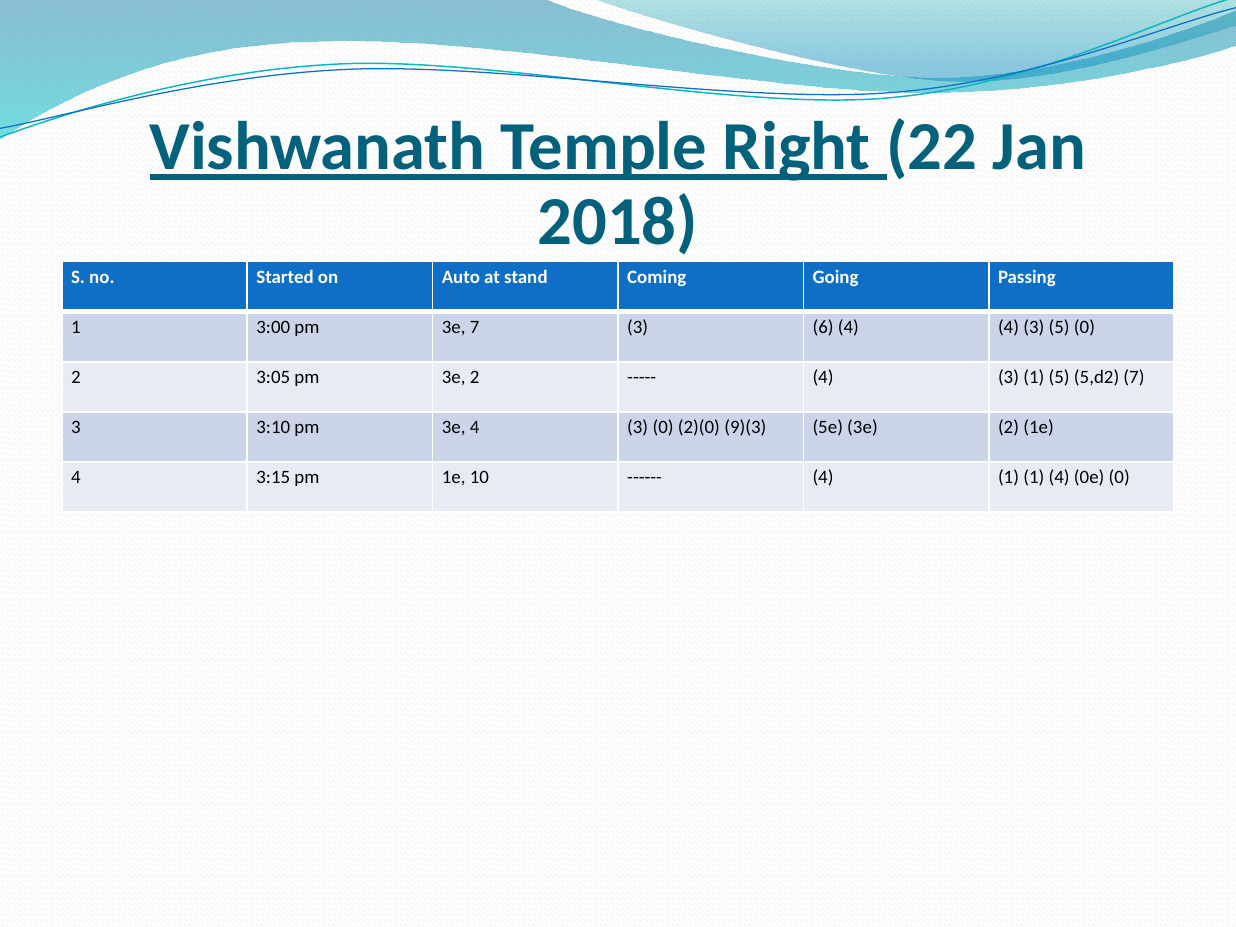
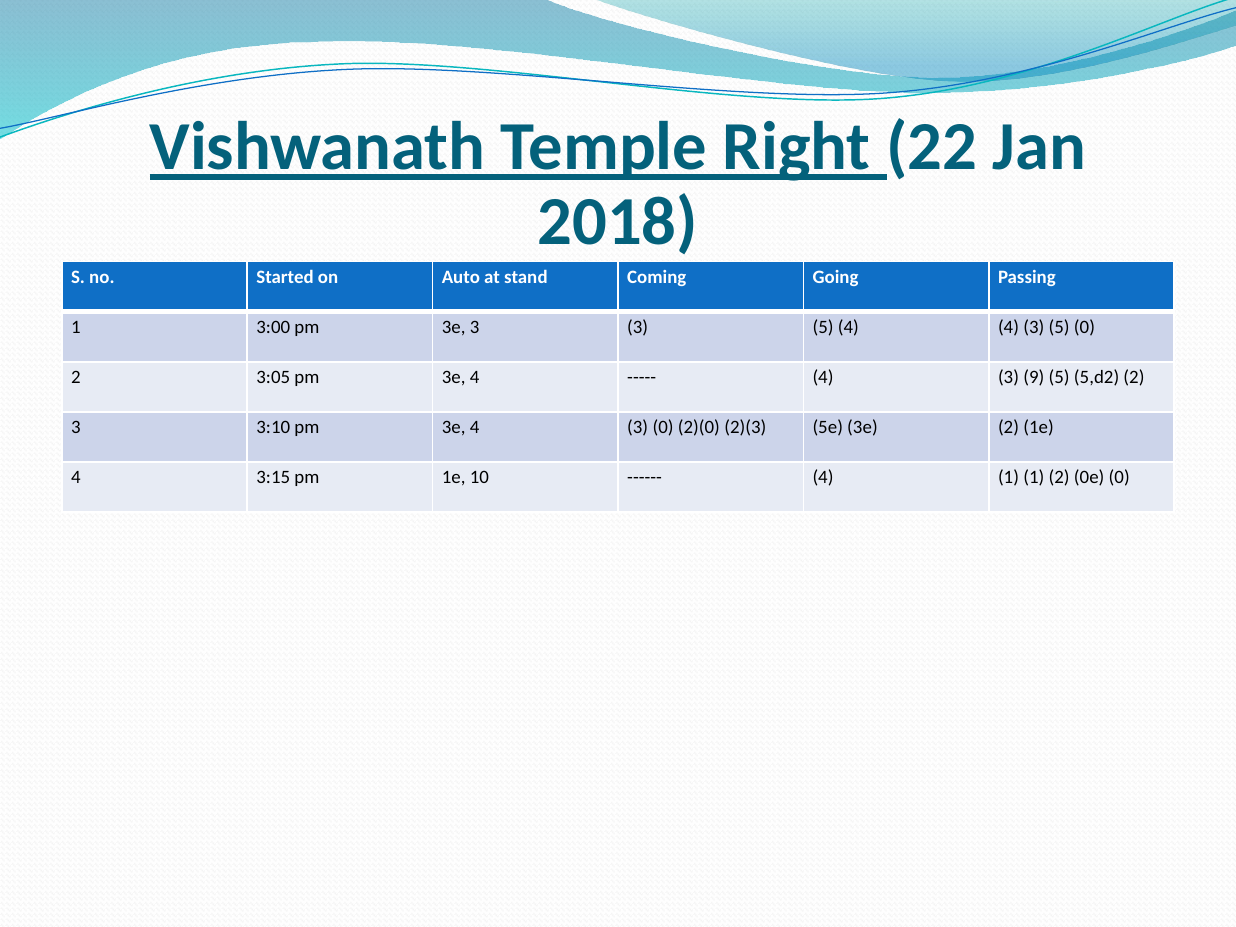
3e 7: 7 -> 3
6 at (823, 327): 6 -> 5
3:05 pm 3e 2: 2 -> 4
3 1: 1 -> 9
5,d2 7: 7 -> 2
9)(3: 9)(3 -> 2)(3
1 4: 4 -> 2
